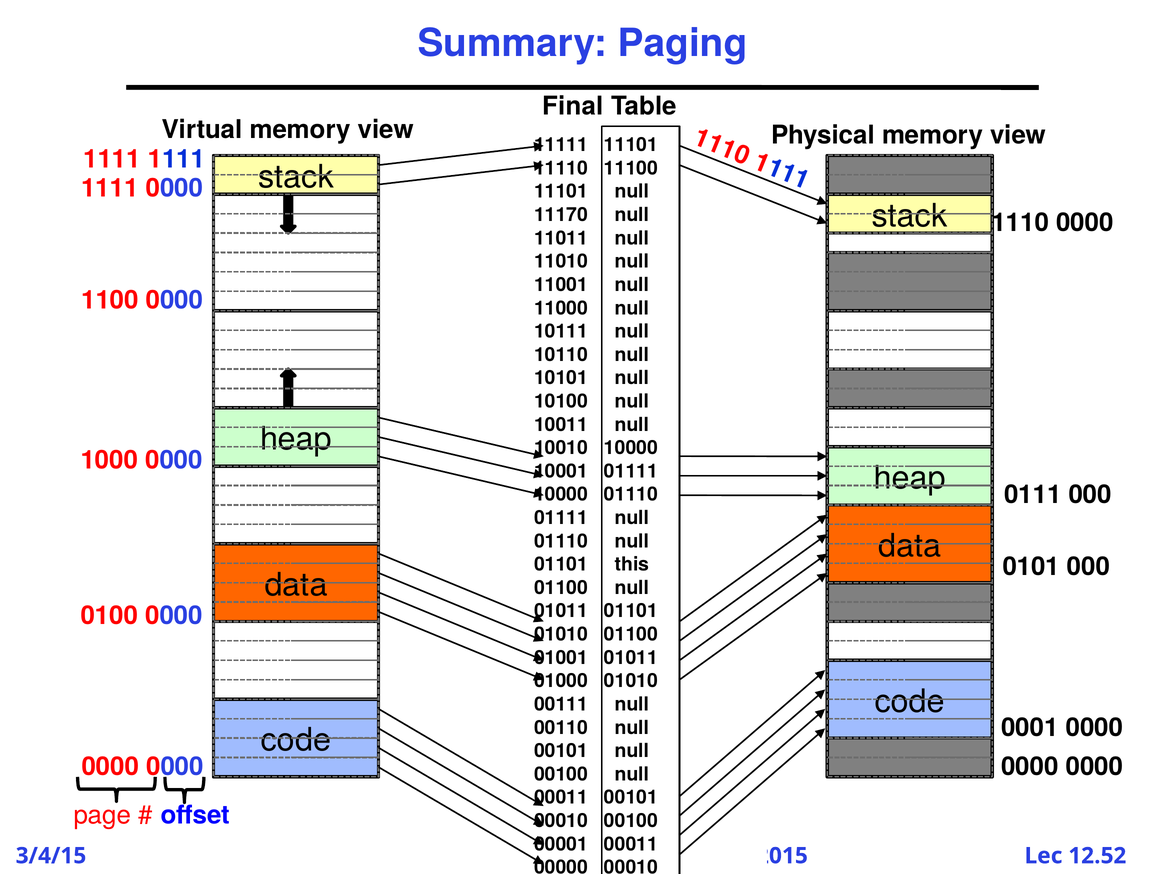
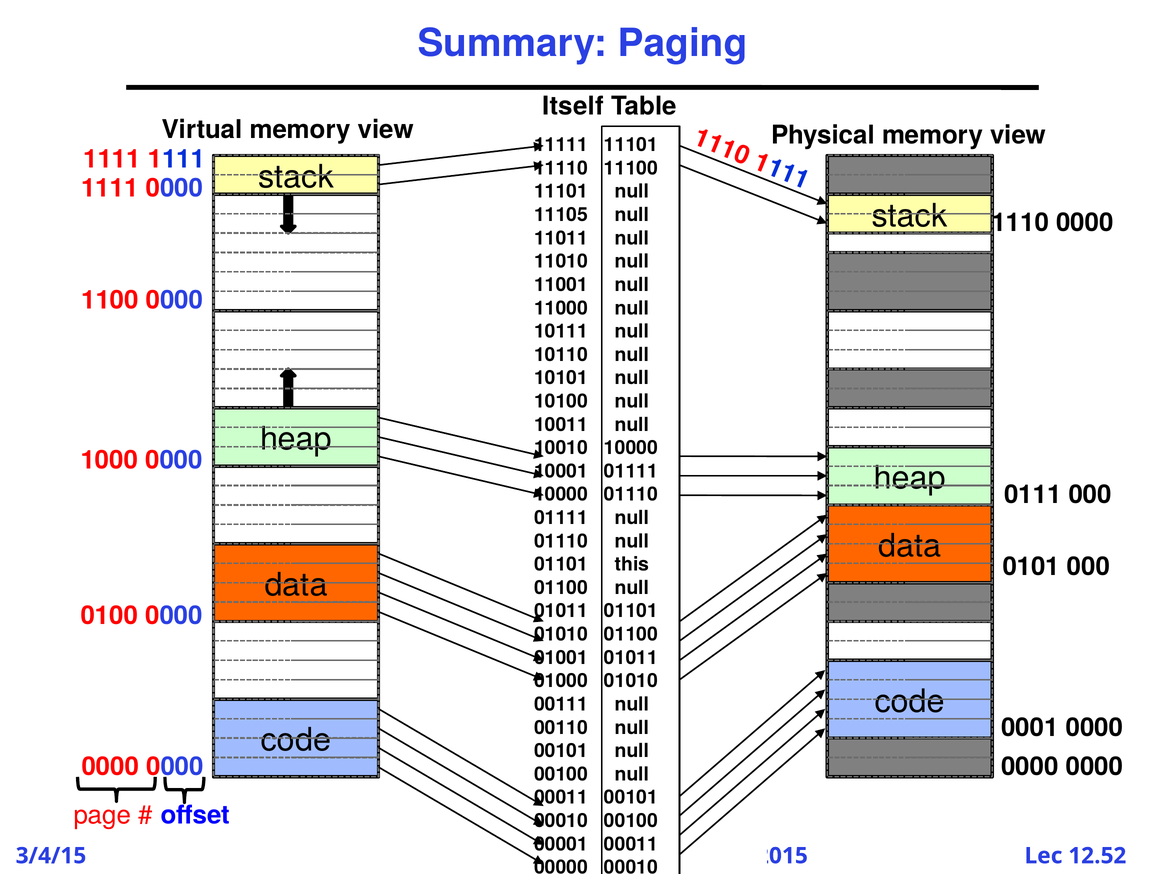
Final: Final -> Itself
11170: 11170 -> 11105
